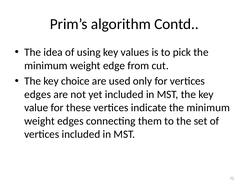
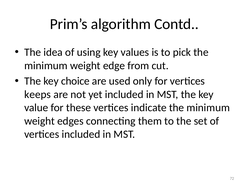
edges at (38, 94): edges -> keeps
